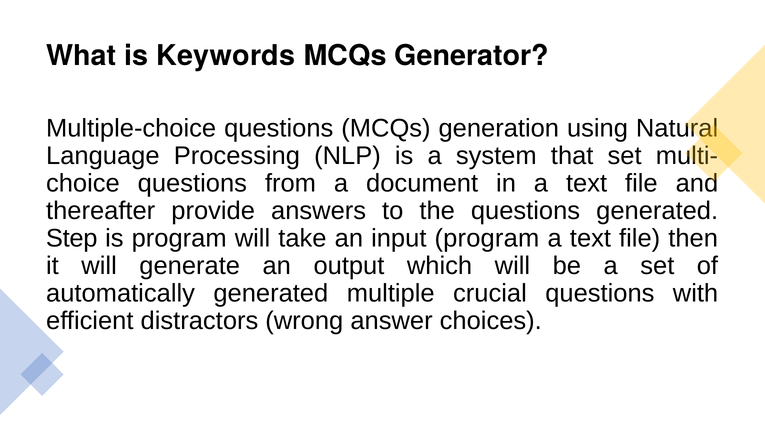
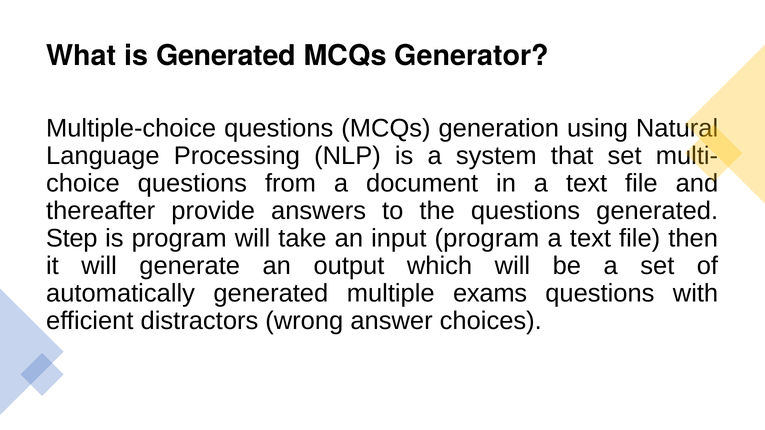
is Keywords: Keywords -> Generated
crucial: crucial -> exams
